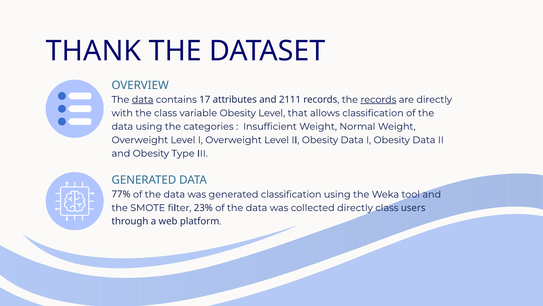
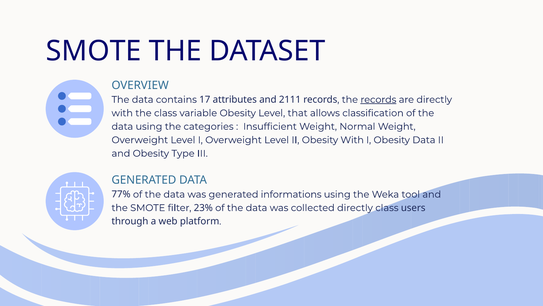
THANK at (94, 51): THANK -> SMOTE
data at (143, 99) underline: present -> none
II Obesity Data: Data -> With
generated classification: classification -> informations
